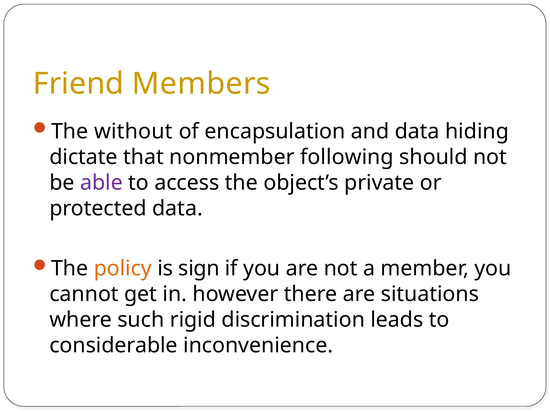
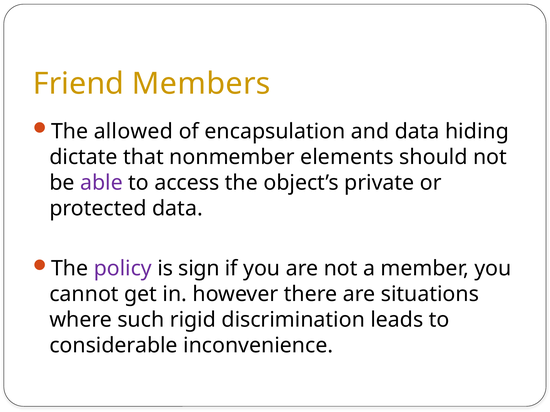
without: without -> allowed
following: following -> elements
policy colour: orange -> purple
